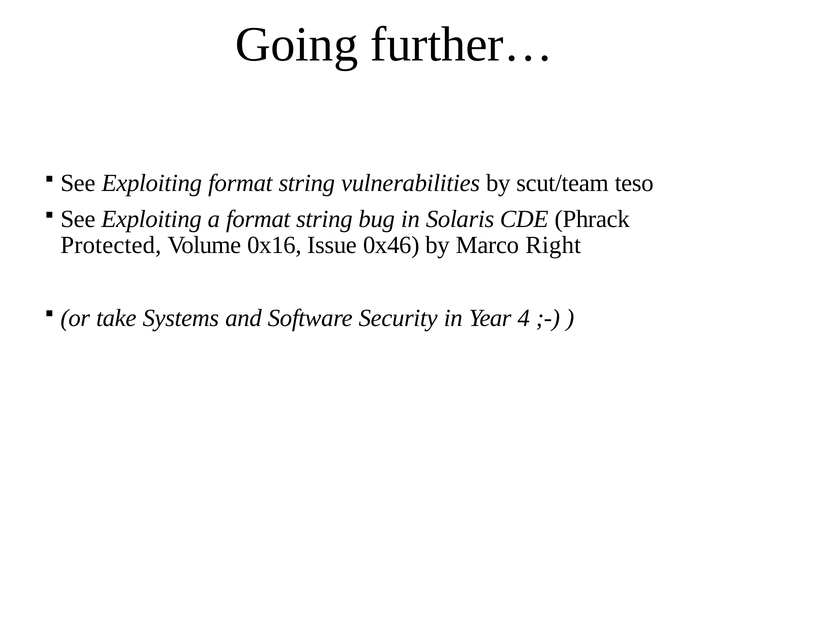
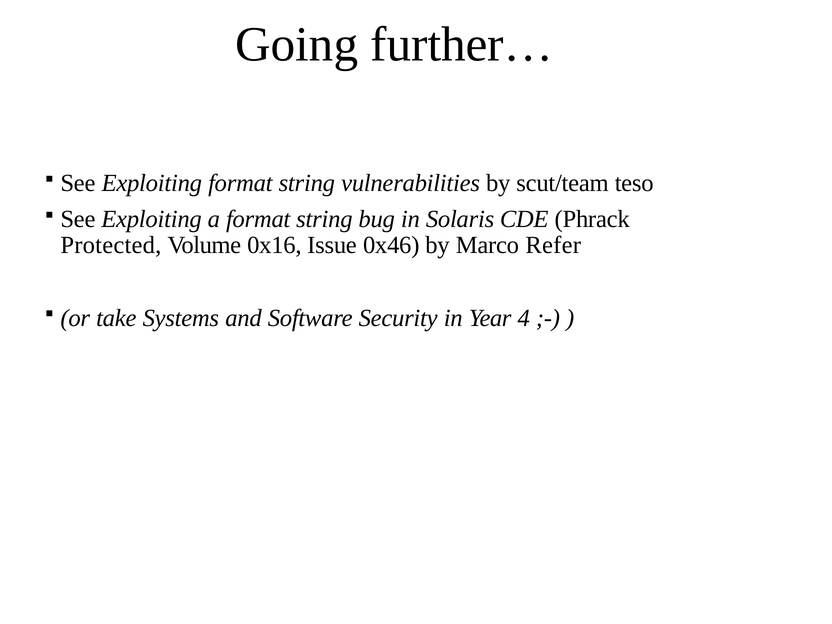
Right: Right -> Refer
